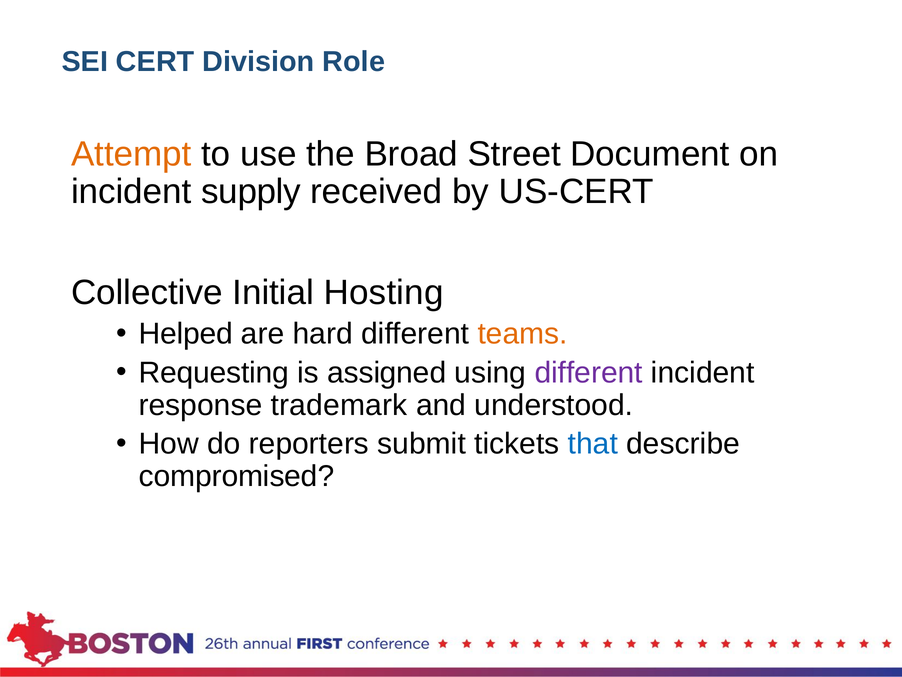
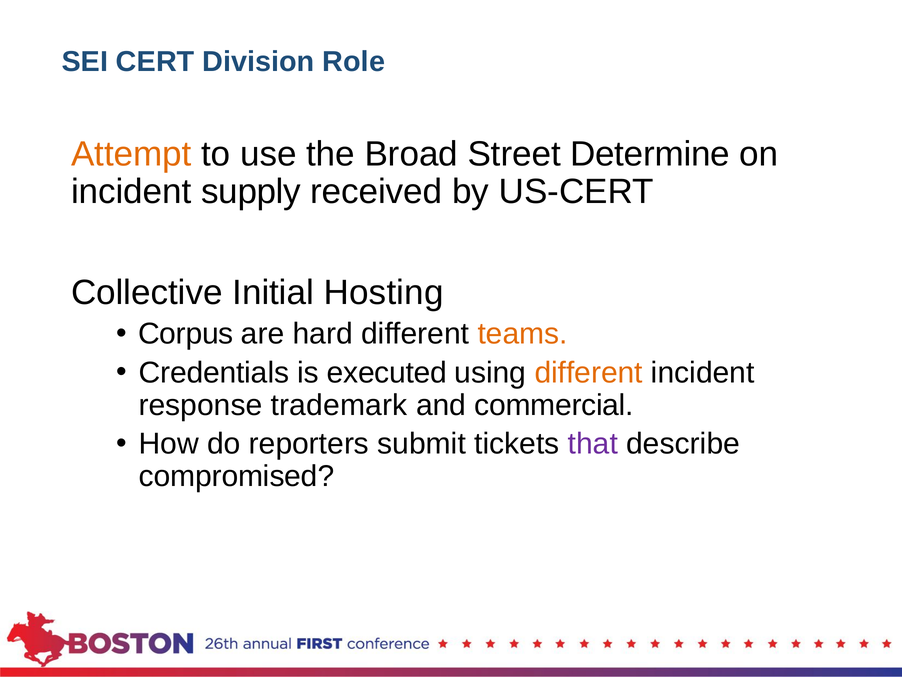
Document: Document -> Determine
Helped: Helped -> Corpus
Requesting: Requesting -> Credentials
assigned: assigned -> executed
different at (589, 372) colour: purple -> orange
understood: understood -> commercial
that colour: blue -> purple
